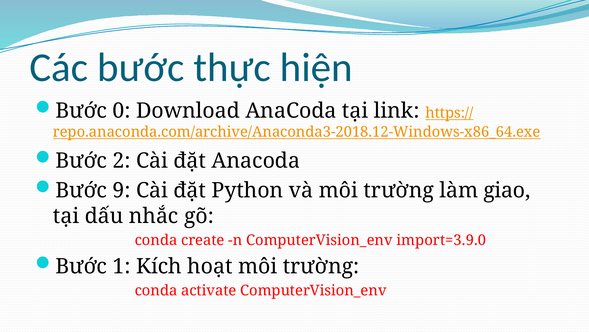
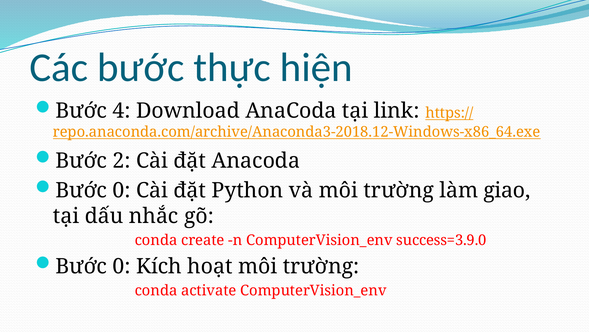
0: 0 -> 4
9 at (122, 190): 9 -> 0
import=3.9.0: import=3.9.0 -> success=3.9.0
1 at (122, 266): 1 -> 0
